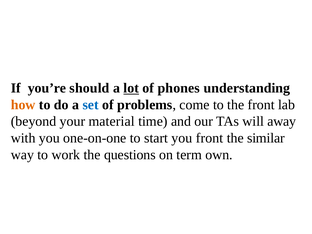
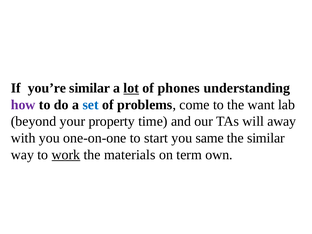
you’re should: should -> similar
how colour: orange -> purple
the front: front -> want
material: material -> property
you front: front -> same
work underline: none -> present
questions: questions -> materials
